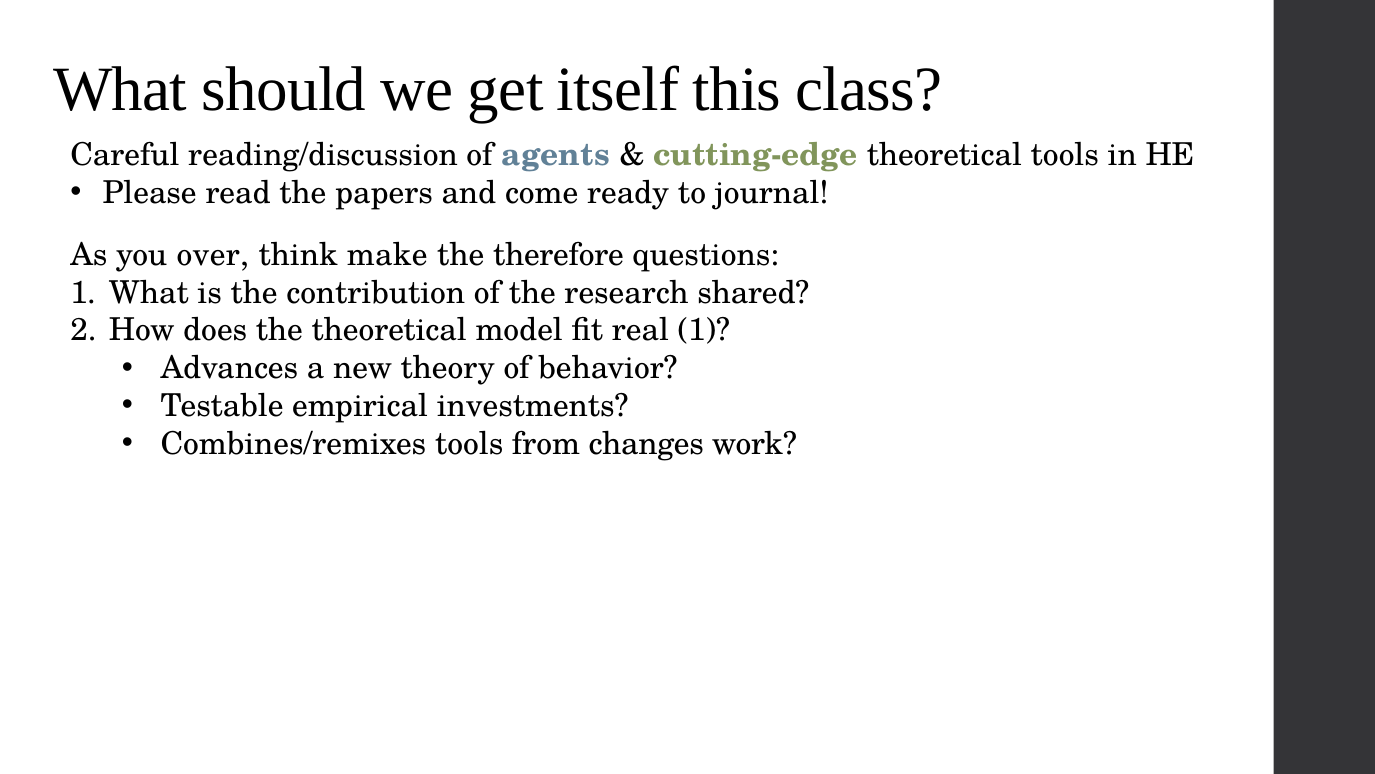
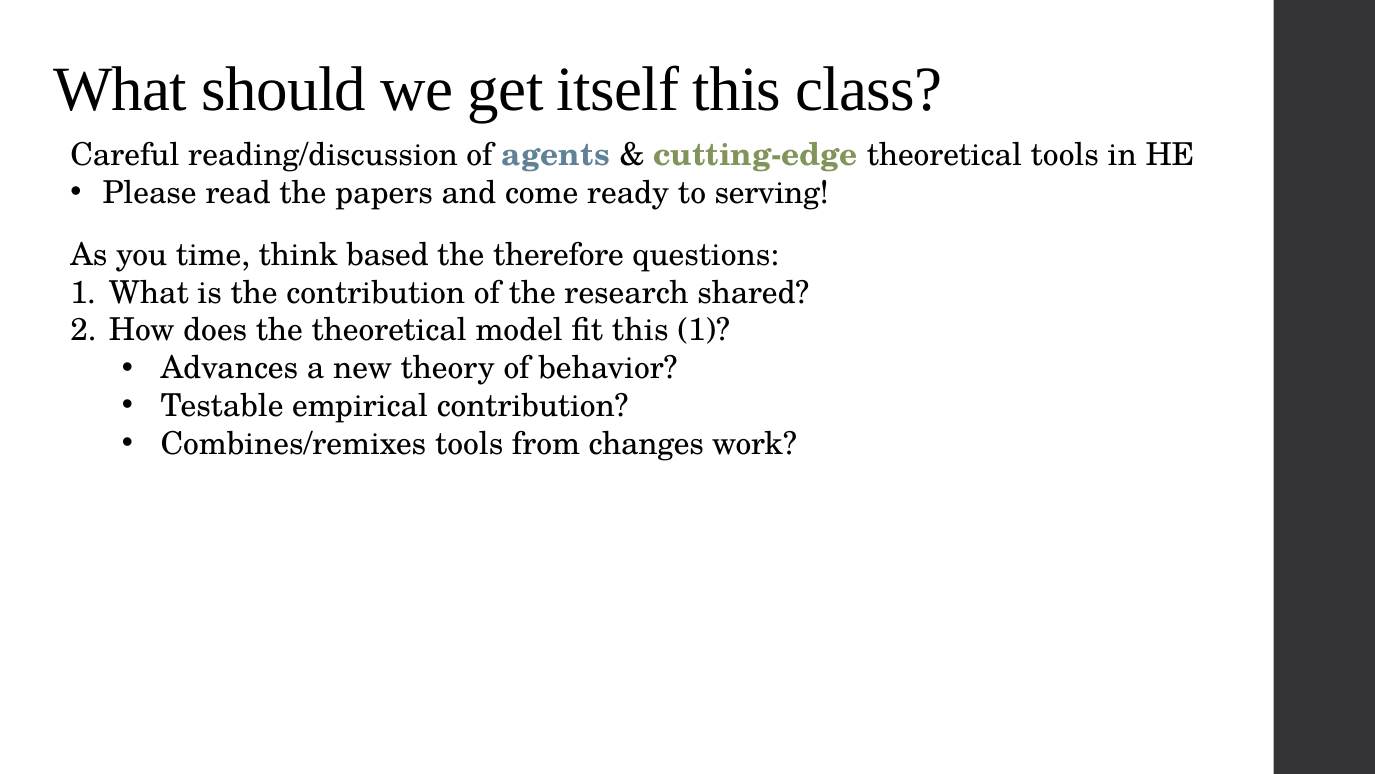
journal: journal -> serving
over: over -> time
make: make -> based
fit real: real -> this
empirical investments: investments -> contribution
